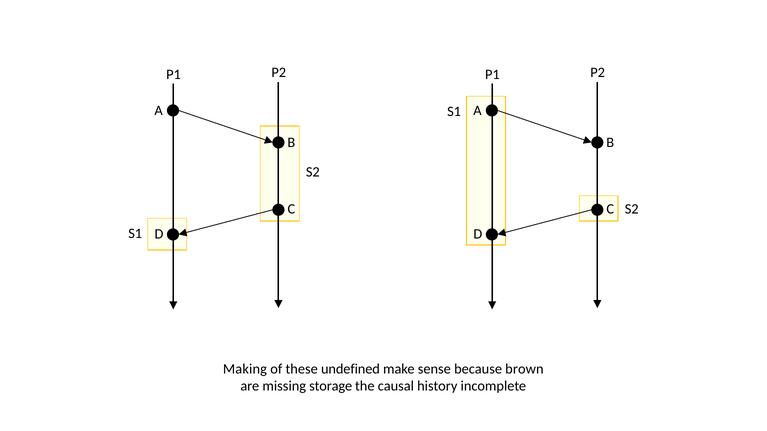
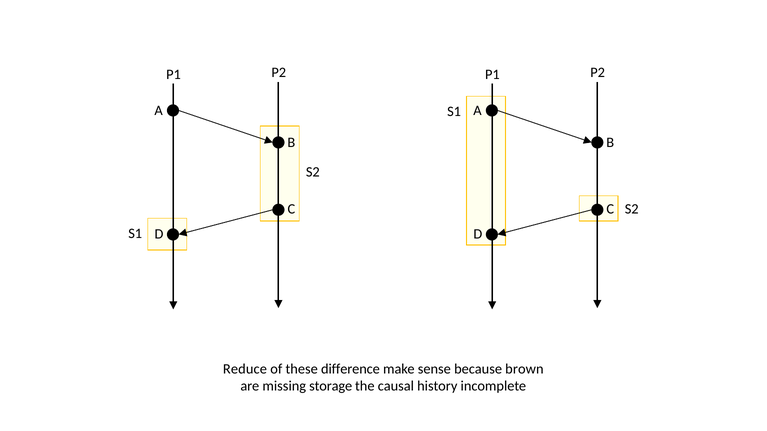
Making: Making -> Reduce
undefined: undefined -> difference
